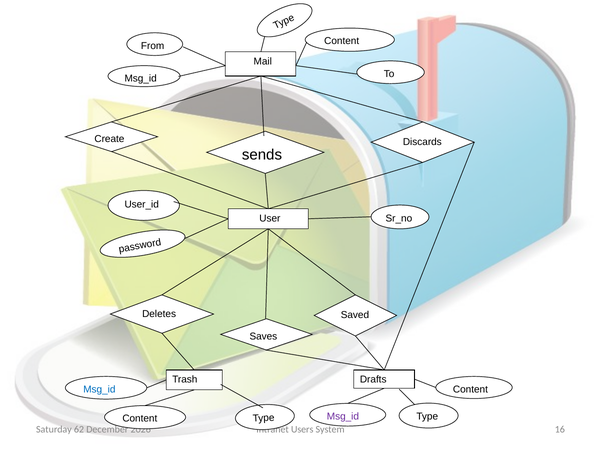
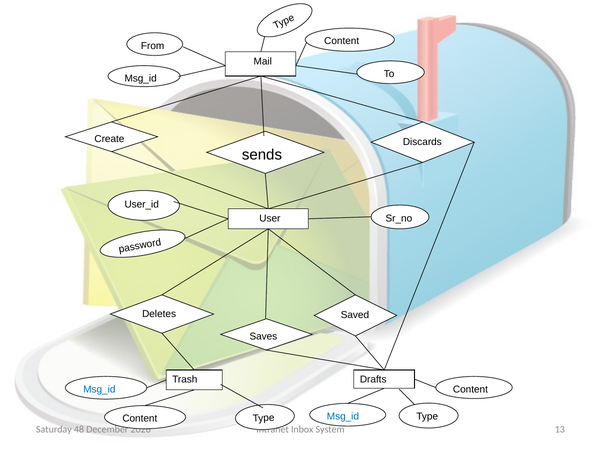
Msg_id at (343, 417) colour: purple -> blue
62: 62 -> 48
Users: Users -> Inbox
16: 16 -> 13
